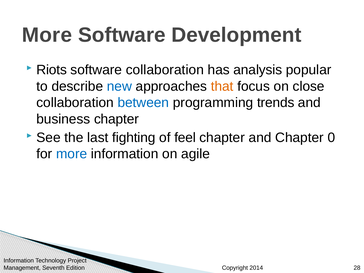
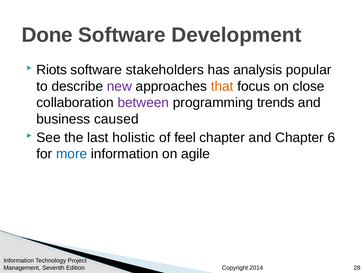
More at (47, 35): More -> Done
software collaboration: collaboration -> stakeholders
new colour: blue -> purple
between colour: blue -> purple
business chapter: chapter -> caused
fighting: fighting -> holistic
0: 0 -> 6
